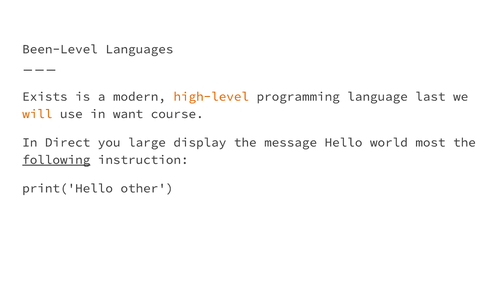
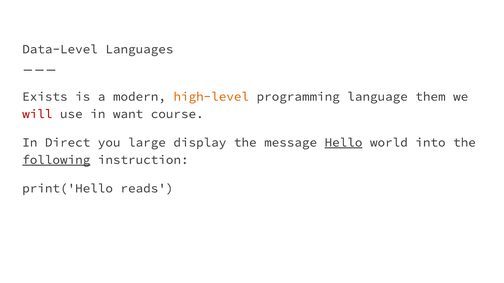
Been-Level: Been-Level -> Data-Level
last: last -> them
will colour: orange -> red
Hello underline: none -> present
most: most -> into
other: other -> reads
